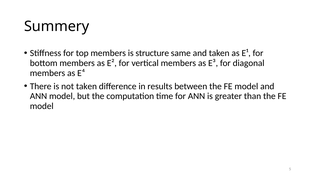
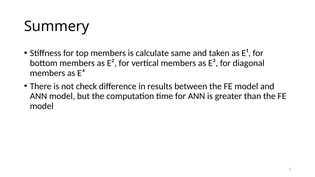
structure: structure -> calculate
not taken: taken -> check
